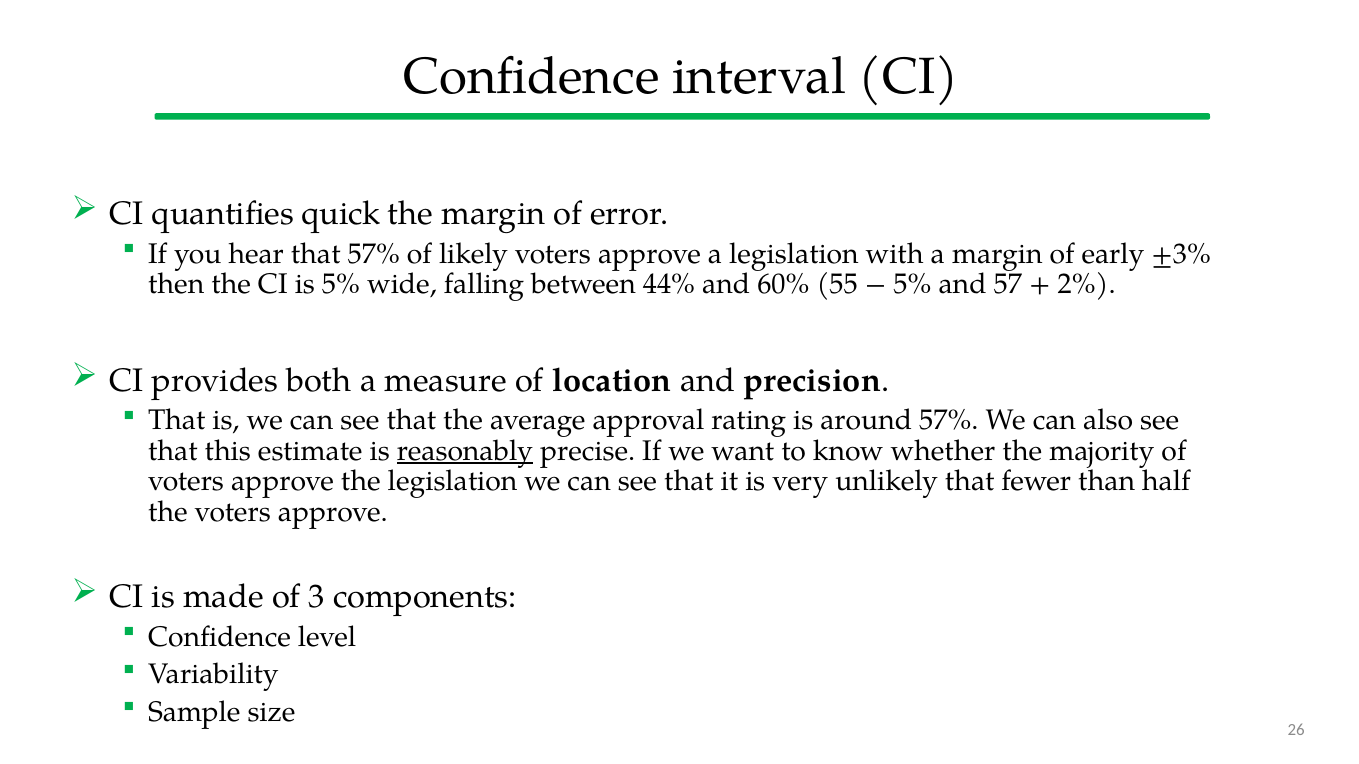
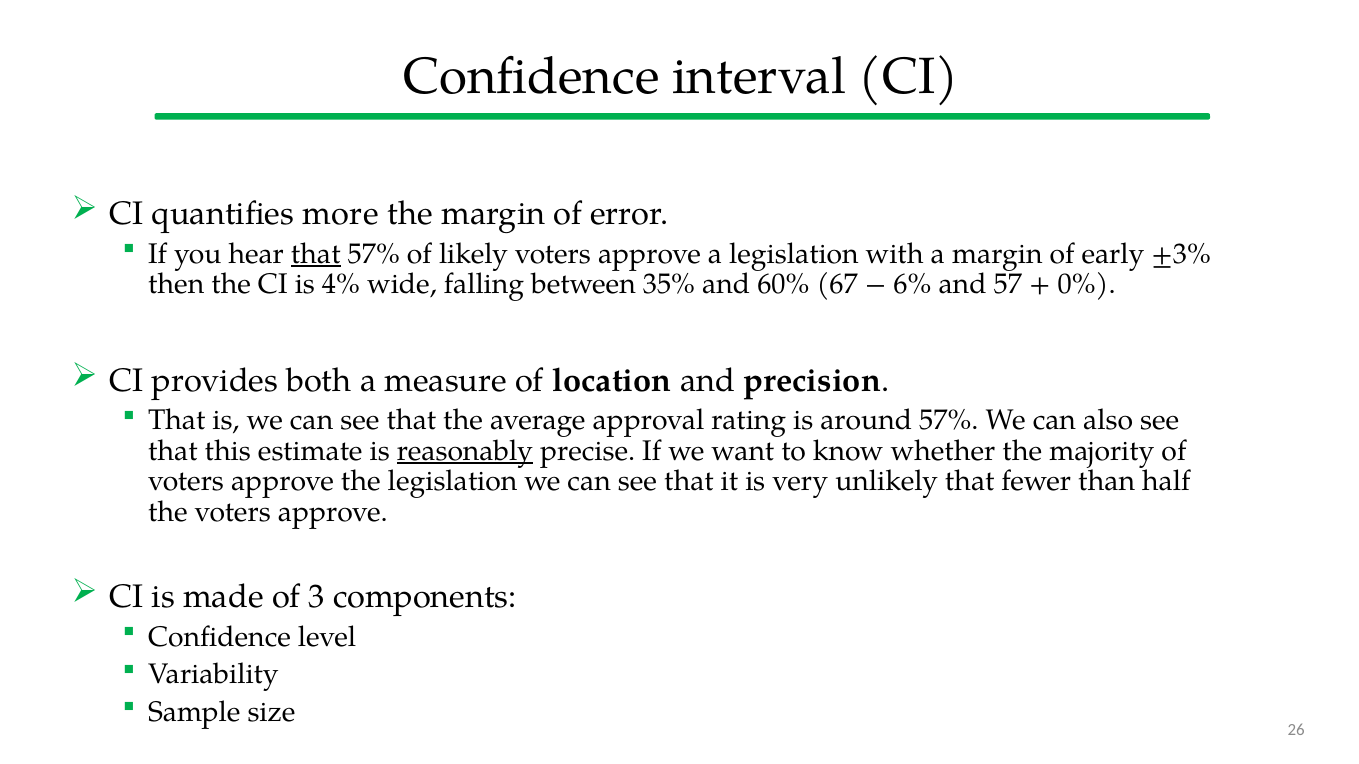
quick: quick -> more
that at (316, 254) underline: none -> present
is 5%: 5% -> 4%
44%: 44% -> 35%
55: 55 -> 67
5% at (912, 284): 5% -> 6%
2%: 2% -> 0%
